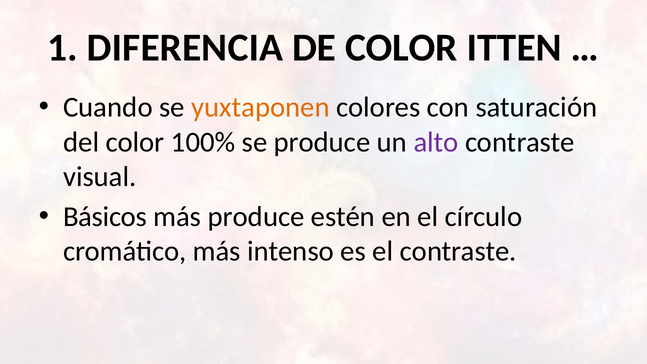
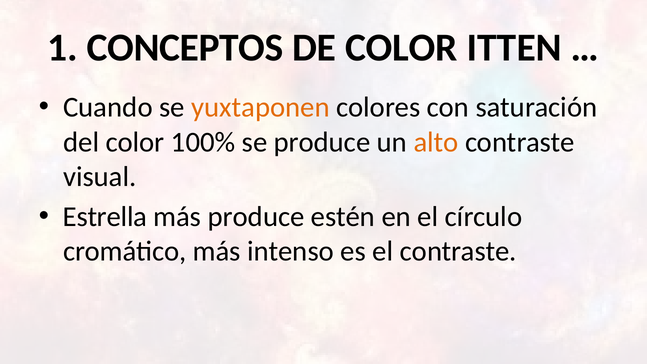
DIFERENCIA: DIFERENCIA -> CONCEPTOS
alto colour: purple -> orange
Básicos: Básicos -> Estrella
